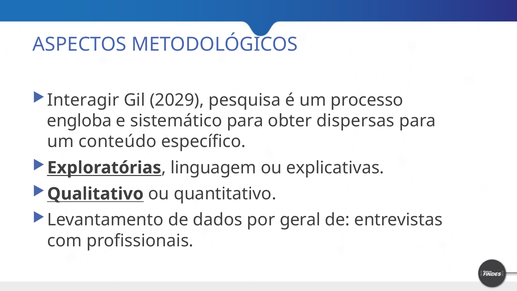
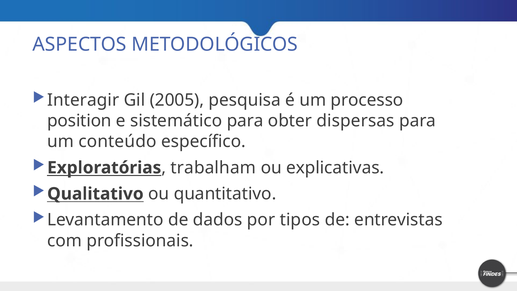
2029: 2029 -> 2005
engloba: engloba -> position
linguagem: linguagem -> trabalham
geral: geral -> tipos
